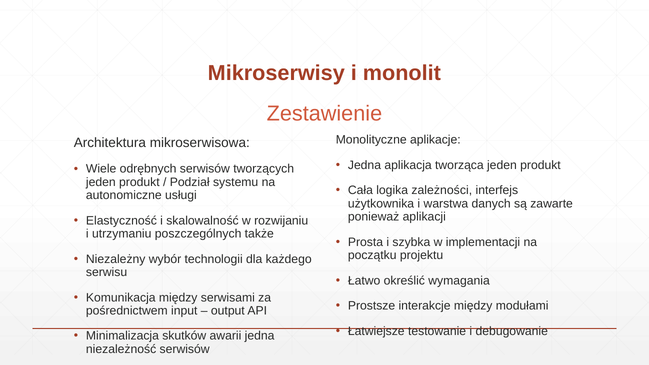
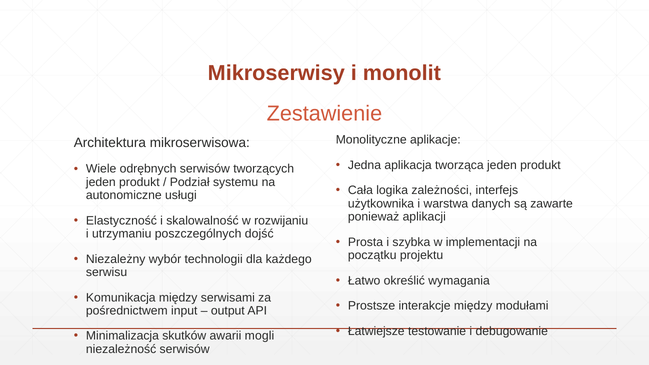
także: także -> dojść
awarii jedna: jedna -> mogli
